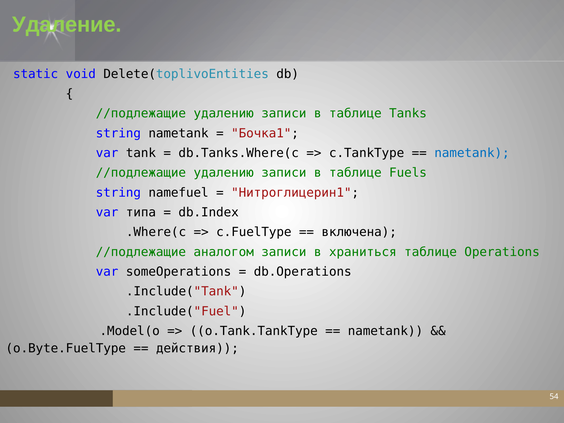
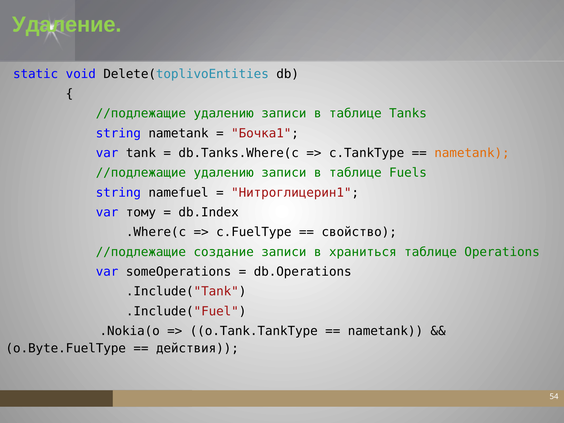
nametank at (472, 153) colour: blue -> orange
типа: типа -> тому
включена: включена -> свойство
аналогом: аналогом -> создание
.Model(o: .Model(o -> .Nokia(o
